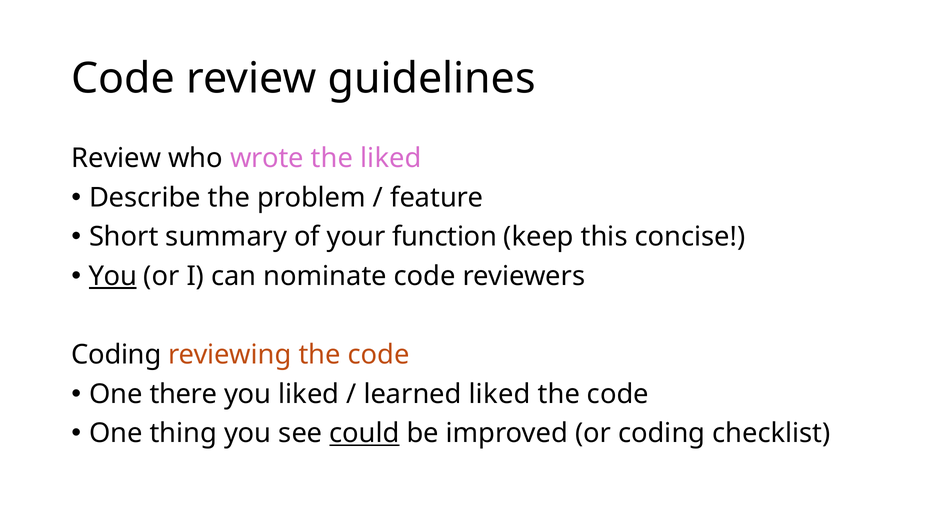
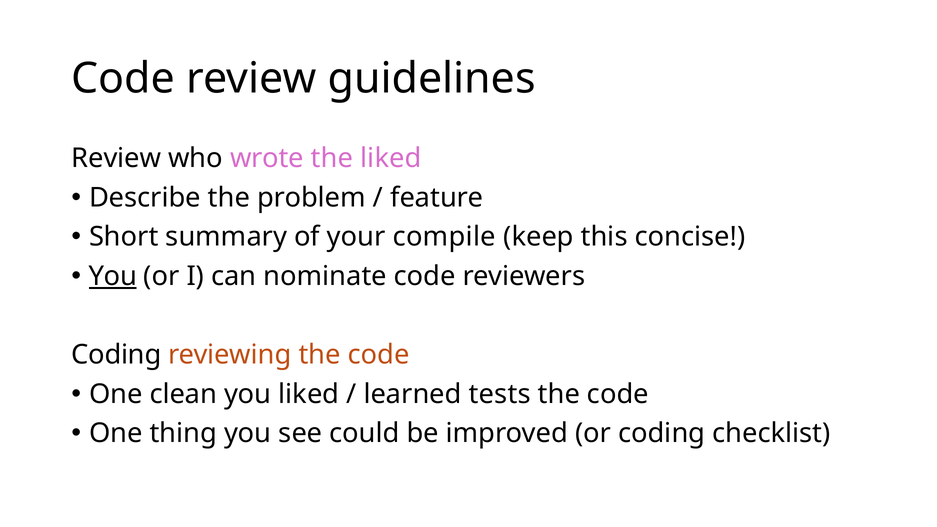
function: function -> compile
there: there -> clean
learned liked: liked -> tests
could underline: present -> none
